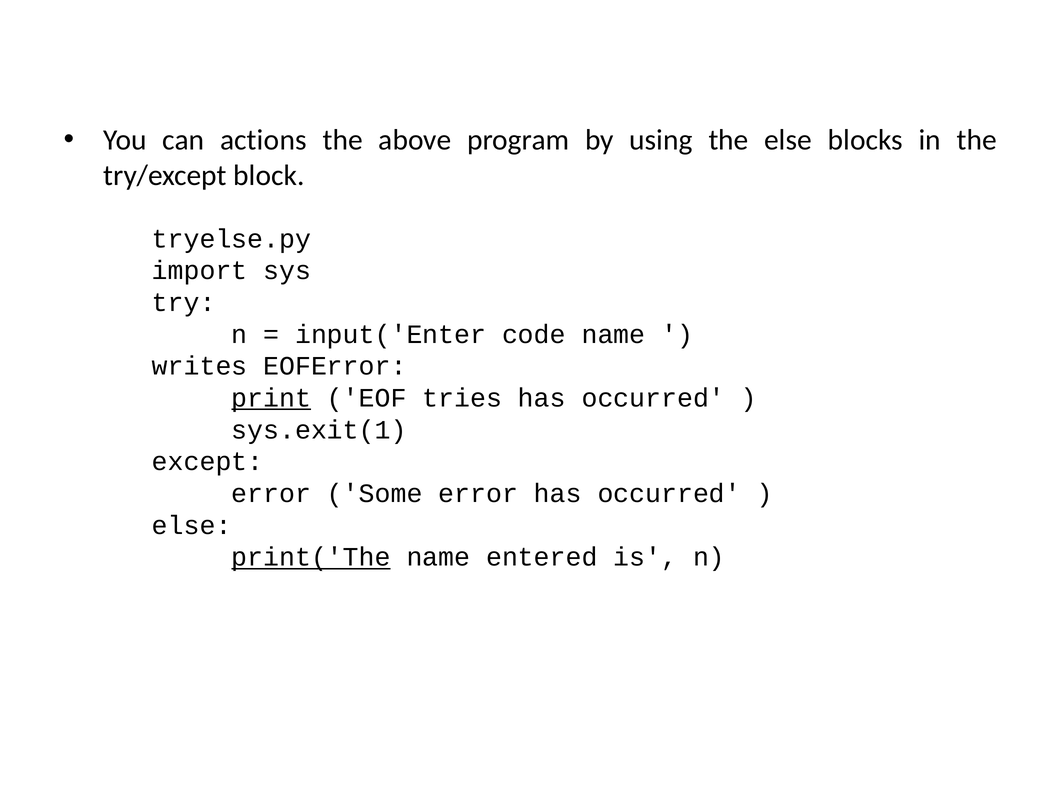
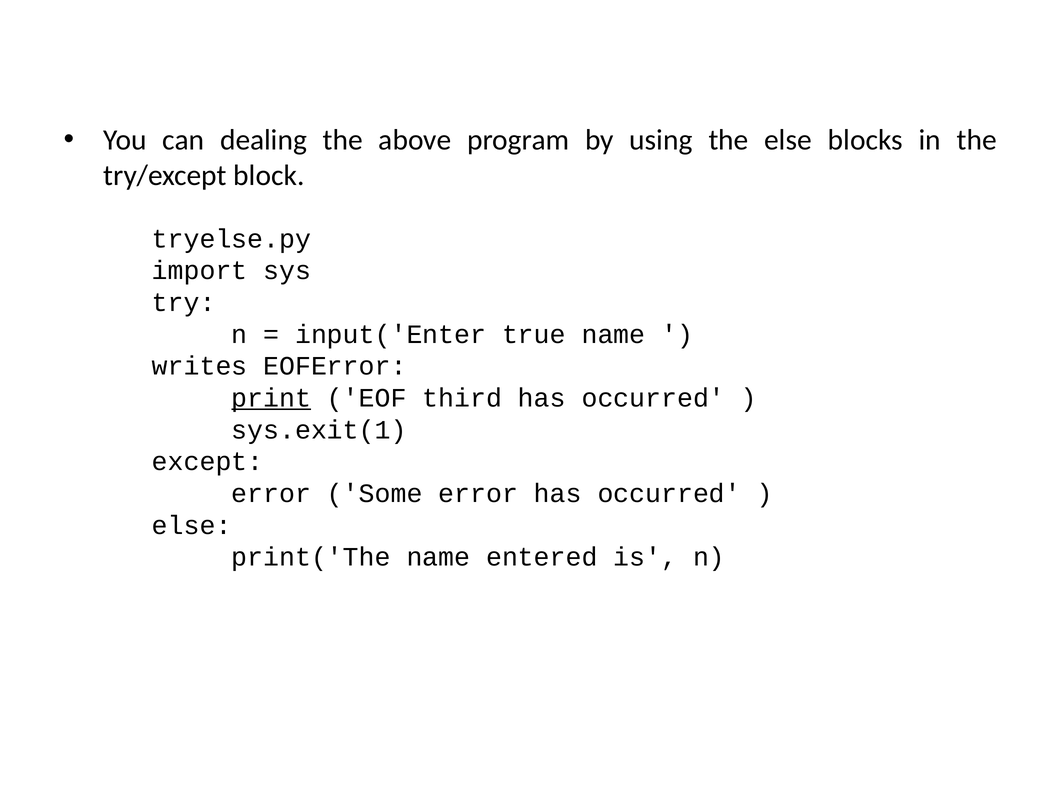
actions: actions -> dealing
code: code -> true
tries: tries -> third
print('The underline: present -> none
